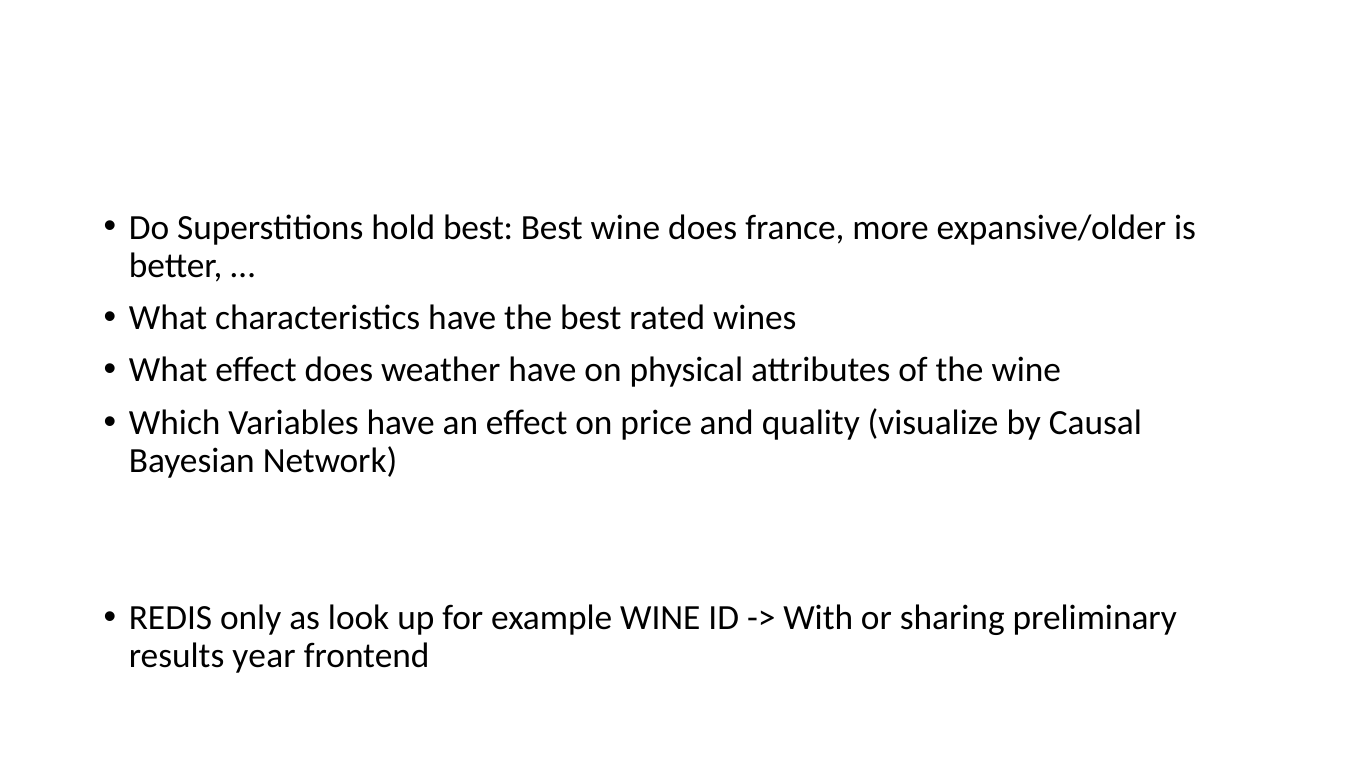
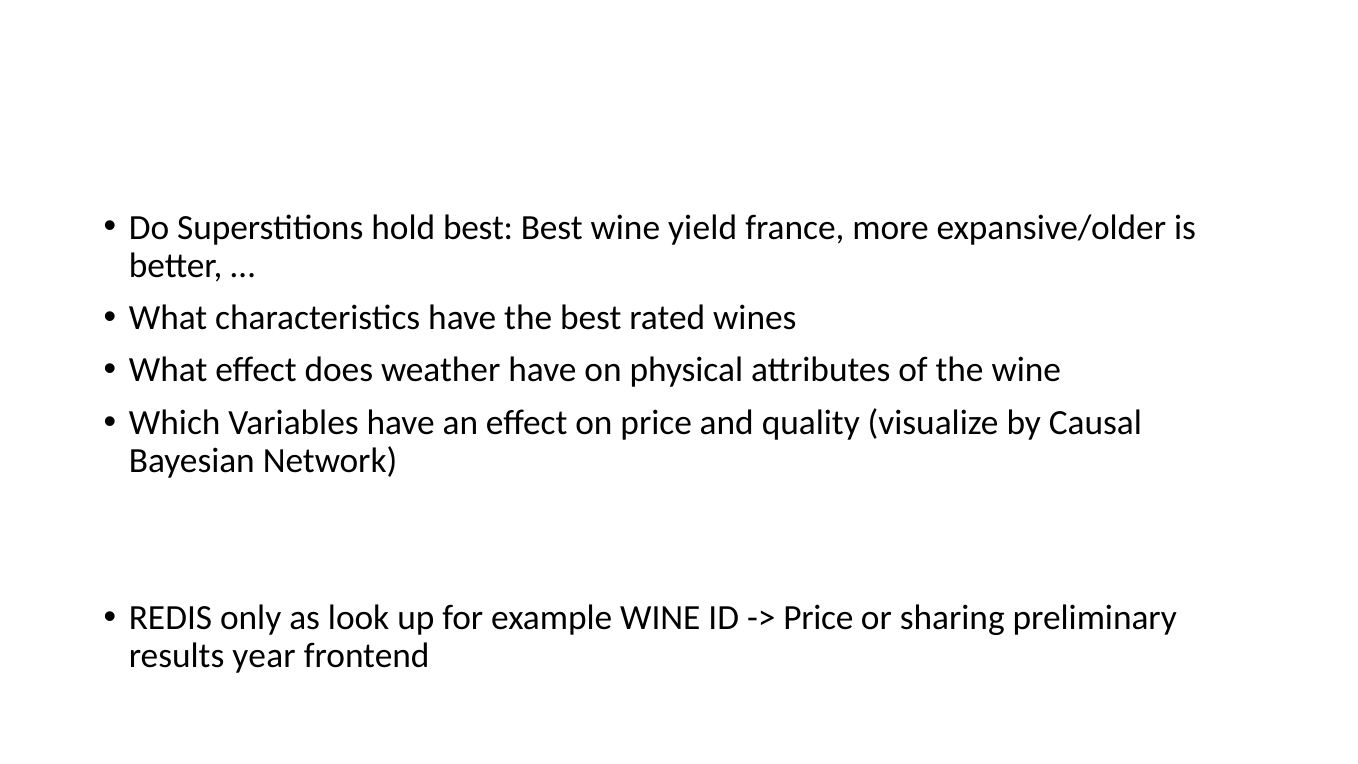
wine does: does -> yield
With at (818, 618): With -> Price
